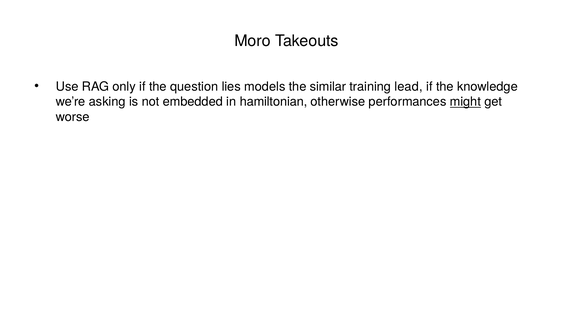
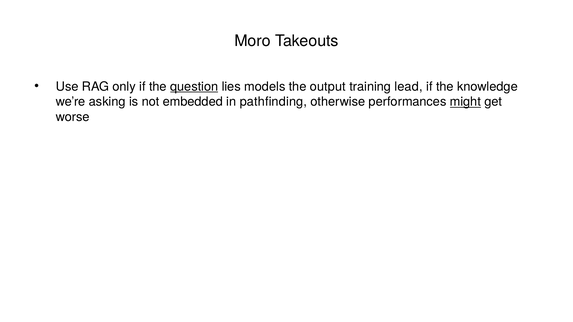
question underline: none -> present
similar: similar -> output
hamiltonian: hamiltonian -> pathfinding
